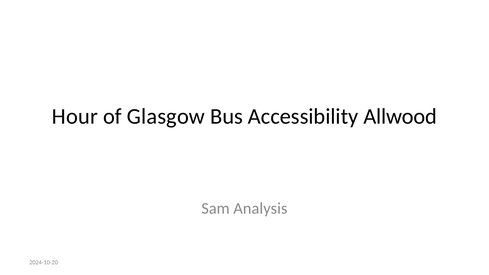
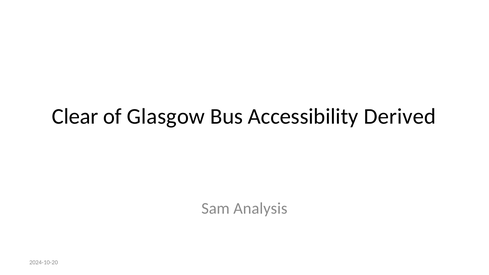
Hour: Hour -> Clear
Allwood: Allwood -> Derived
